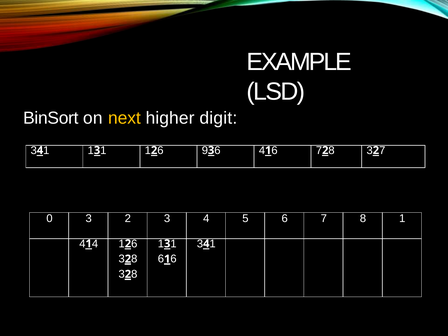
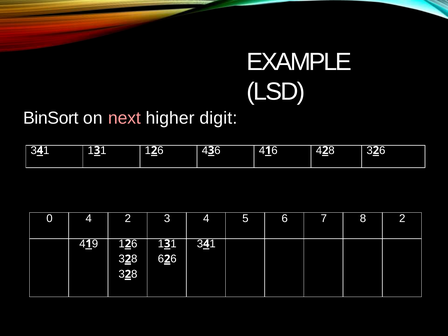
next colour: yellow -> pink
2 6 9: 9 -> 4
1 6 7: 7 -> 4
3 2 7: 7 -> 6
0 3: 3 -> 4
7 8 1: 1 -> 2
4 1 4: 4 -> 9
6 1: 1 -> 2
